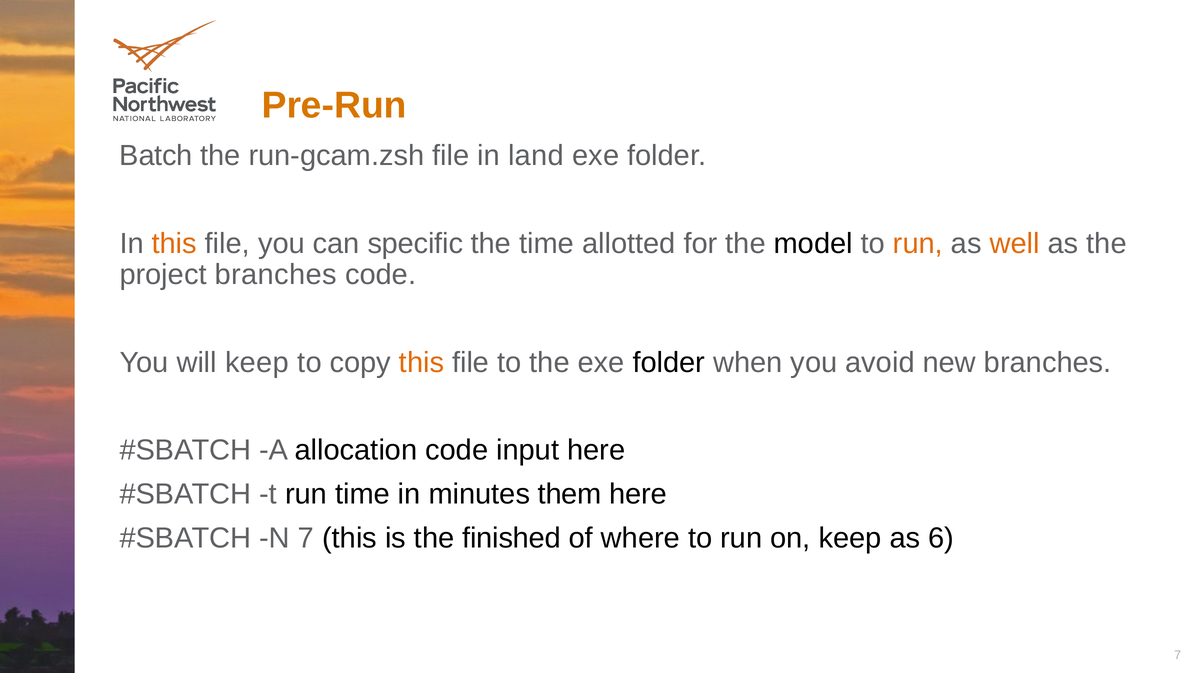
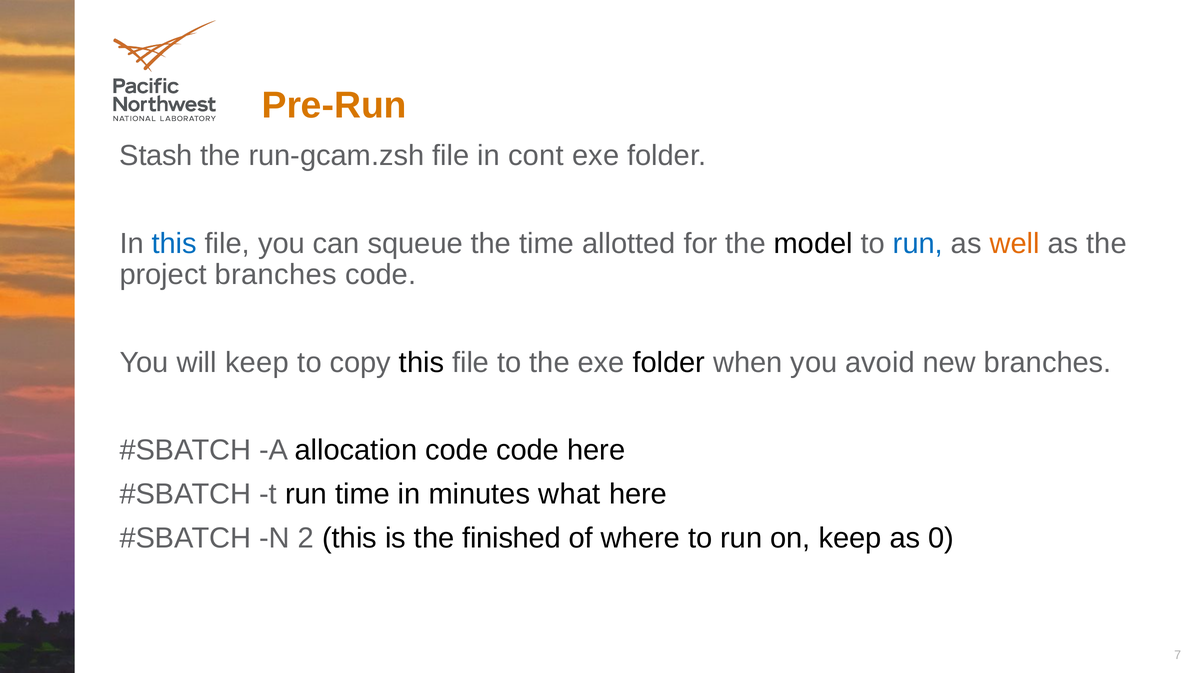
Batch: Batch -> Stash
land: land -> cont
this at (174, 243) colour: orange -> blue
specific: specific -> squeue
run at (918, 243) colour: orange -> blue
this at (422, 362) colour: orange -> black
code input: input -> code
them: them -> what
N 7: 7 -> 2
6: 6 -> 0
